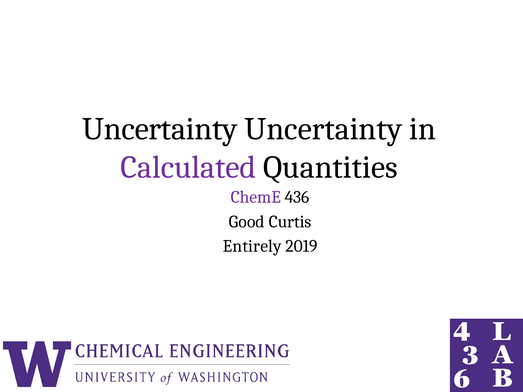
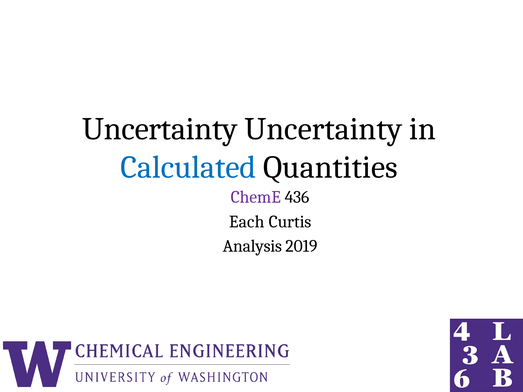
Calculated colour: purple -> blue
Good: Good -> Each
Entirely: Entirely -> Analysis
